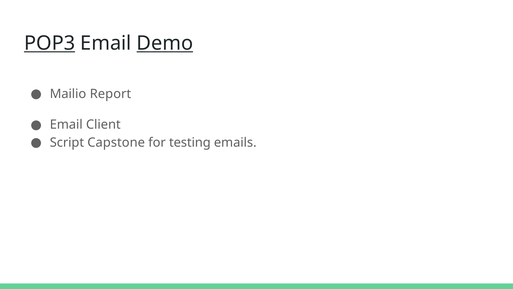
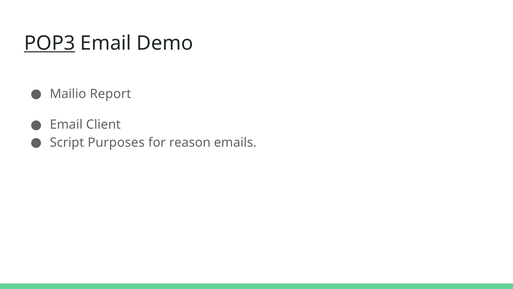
Demo underline: present -> none
Capstone: Capstone -> Purposes
testing: testing -> reason
